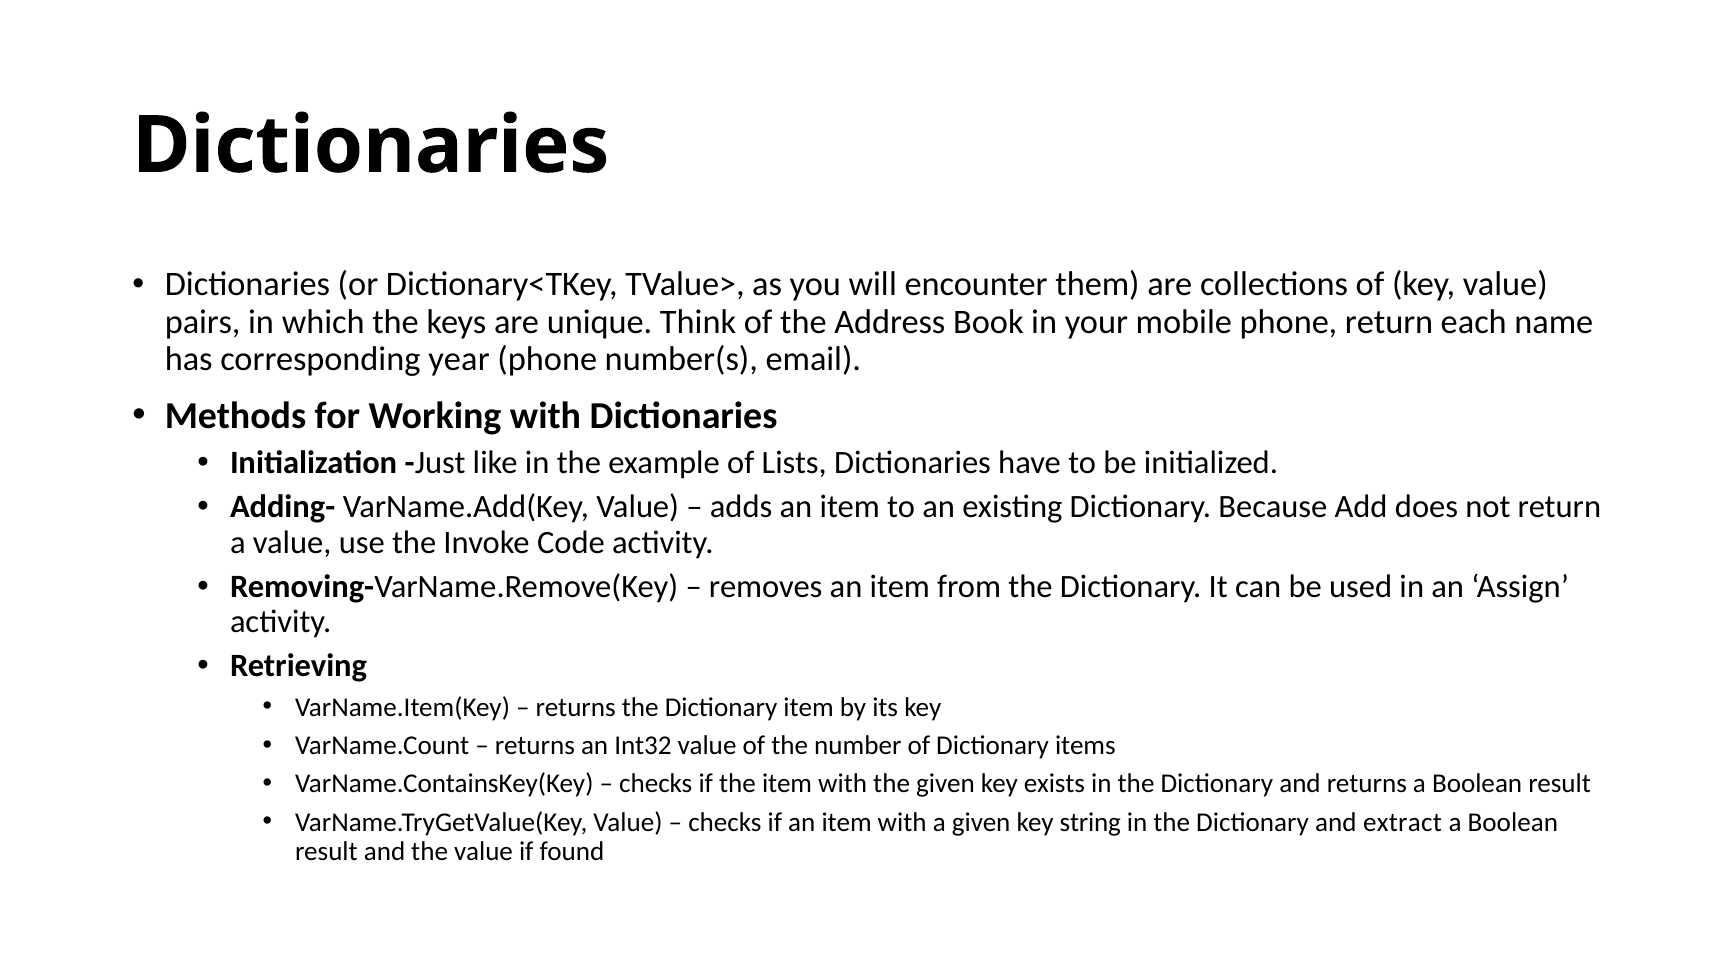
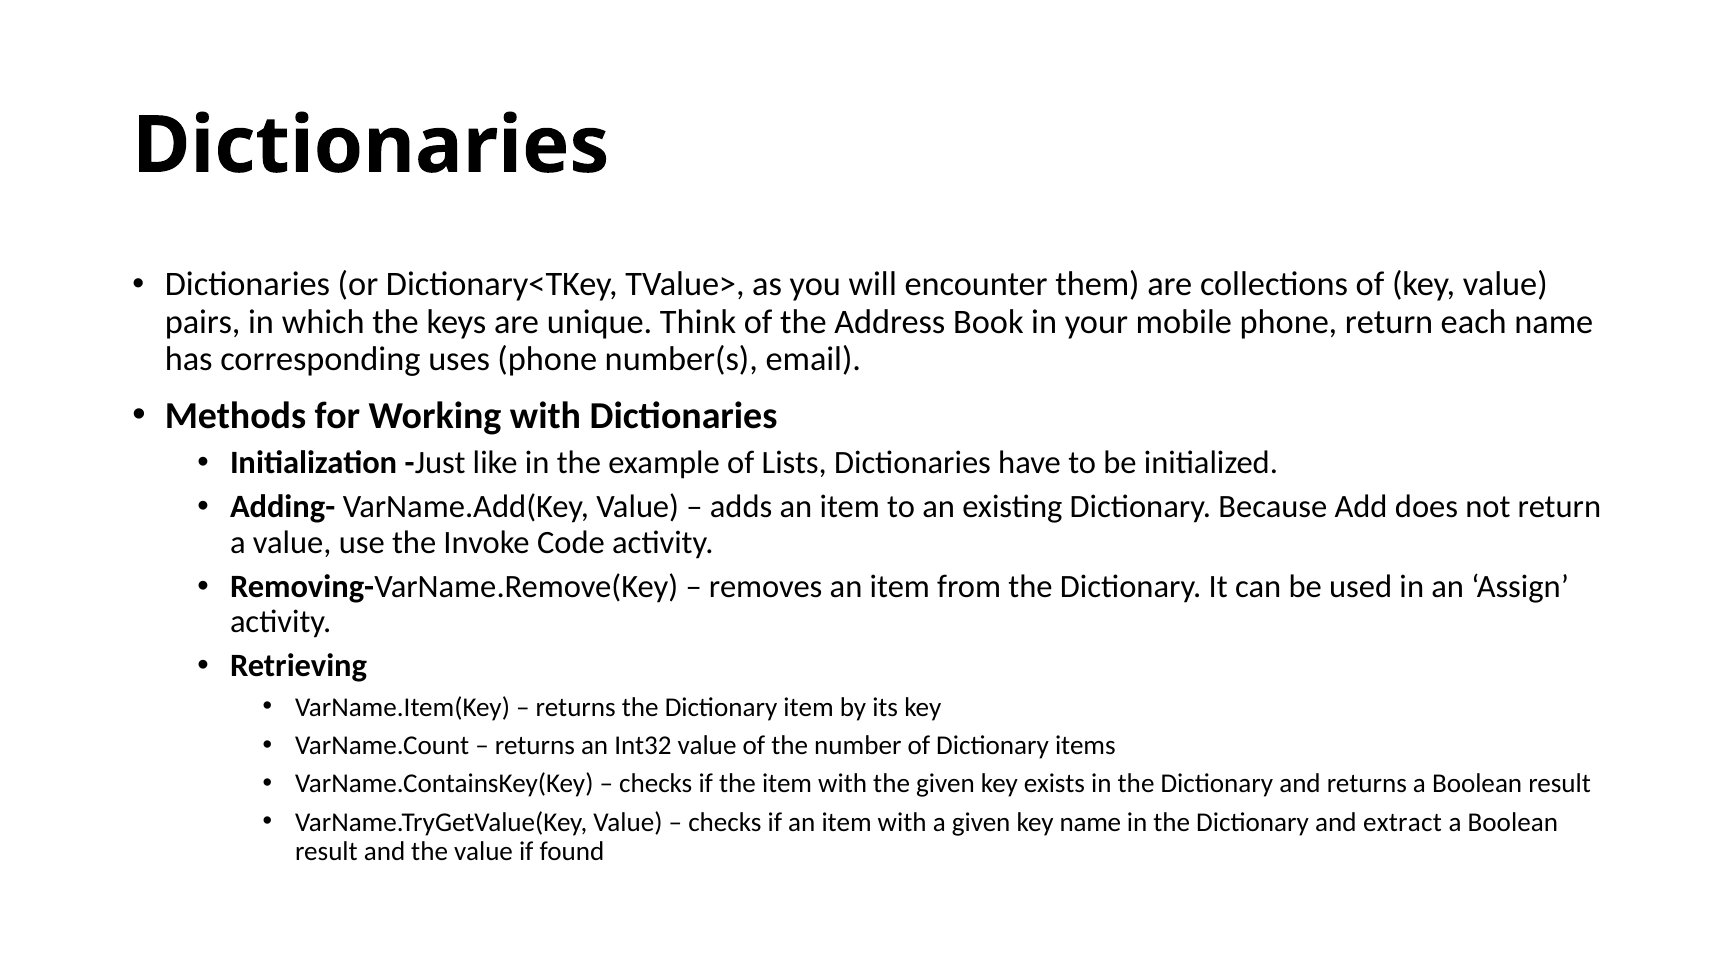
year: year -> uses
key string: string -> name
